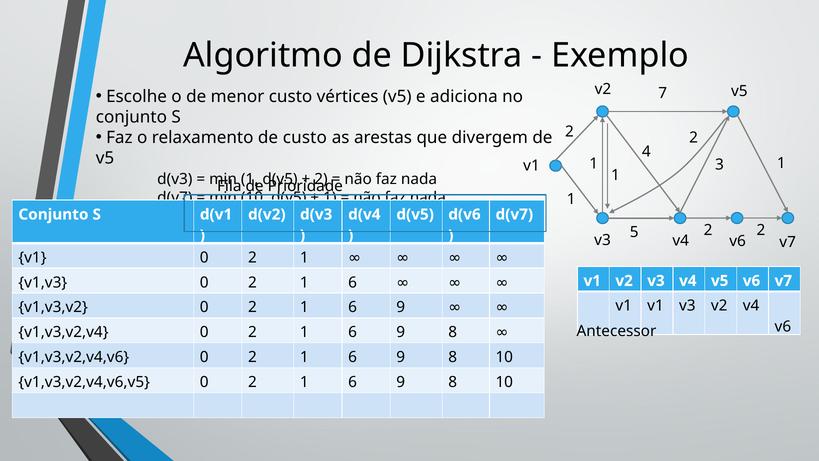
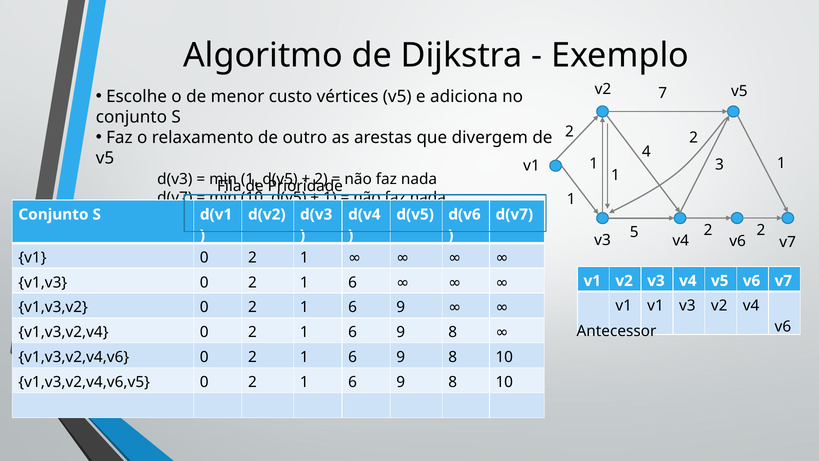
de custo: custo -> outro
